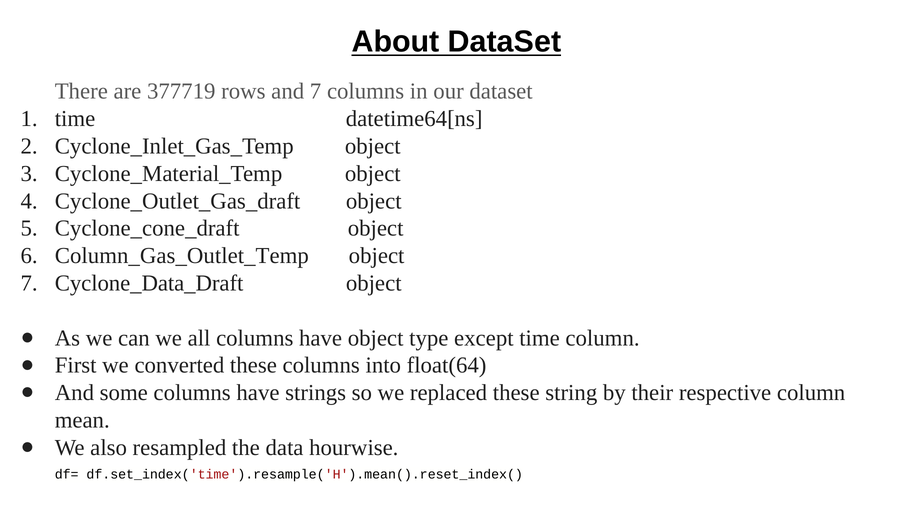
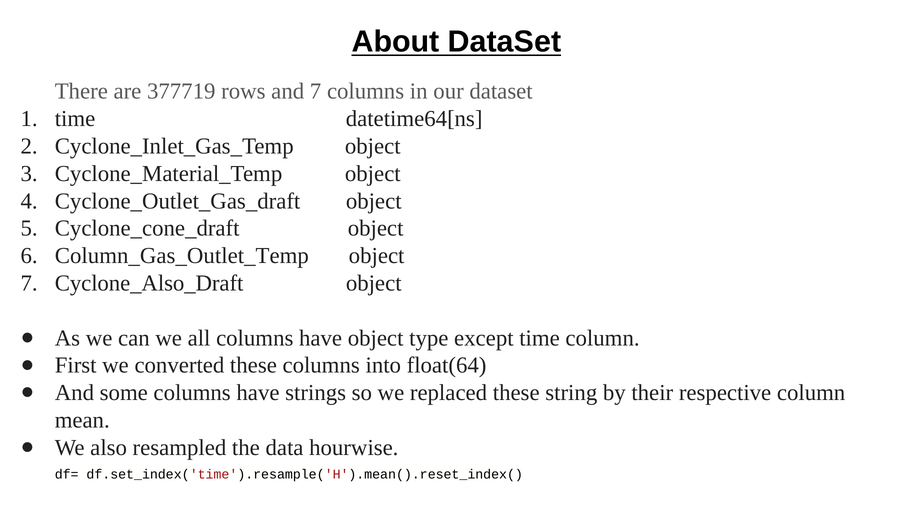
Cyclone_Data_Draft: Cyclone_Data_Draft -> Cyclone_Also_Draft
